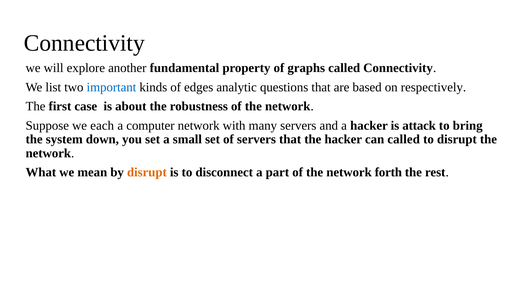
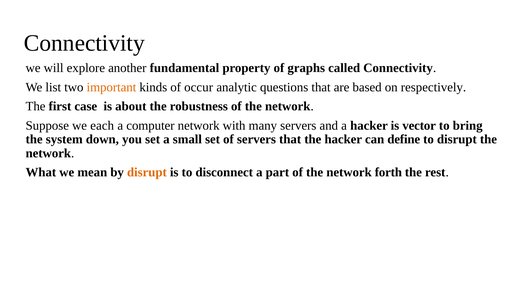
important colour: blue -> orange
edges: edges -> occur
attack: attack -> vector
can called: called -> define
